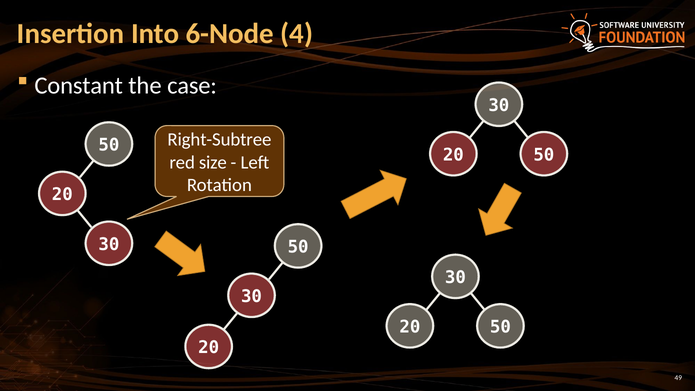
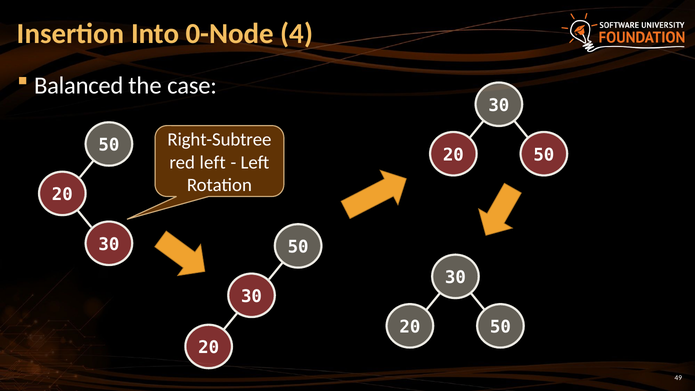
6-Node: 6-Node -> 0-Node
Constant: Constant -> Balanced
red size: size -> left
